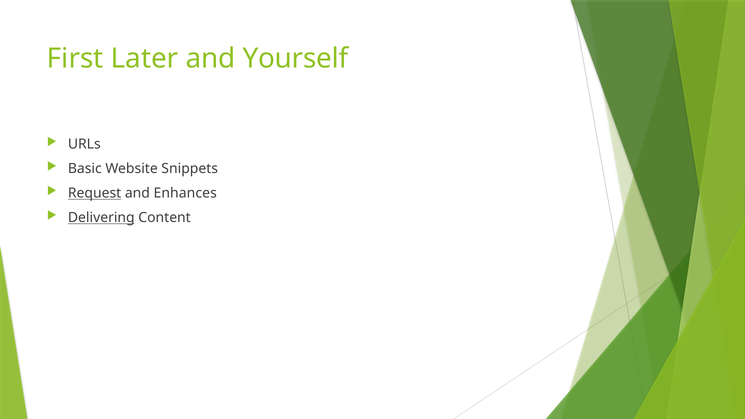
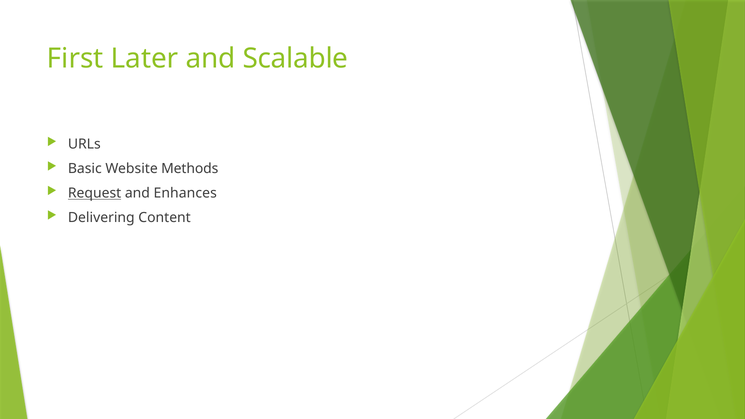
Yourself: Yourself -> Scalable
Snippets: Snippets -> Methods
Delivering underline: present -> none
